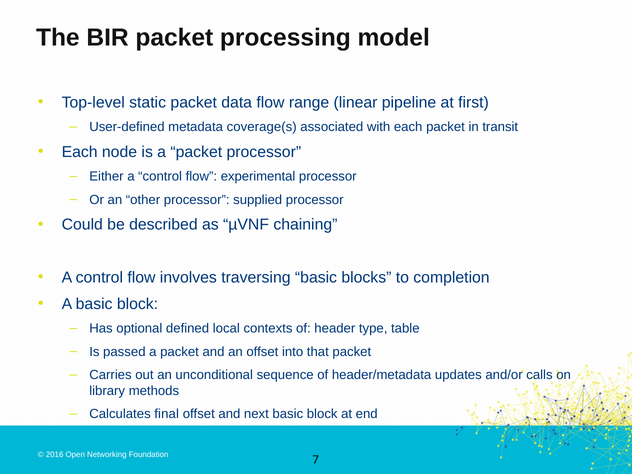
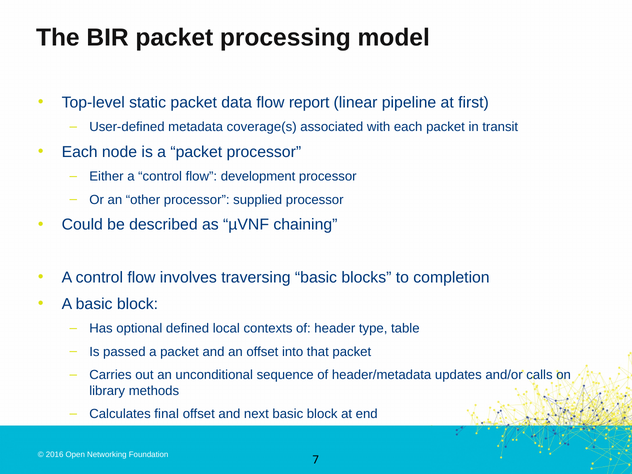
range: range -> report
experimental: experimental -> development
